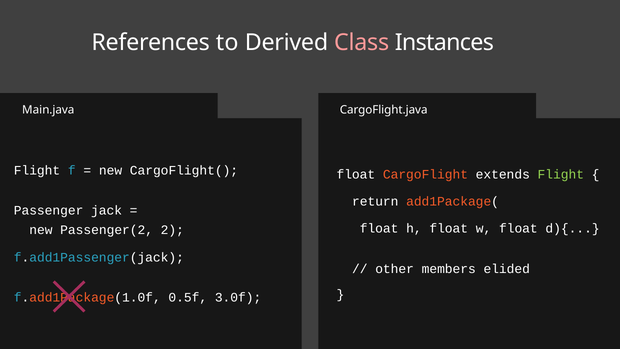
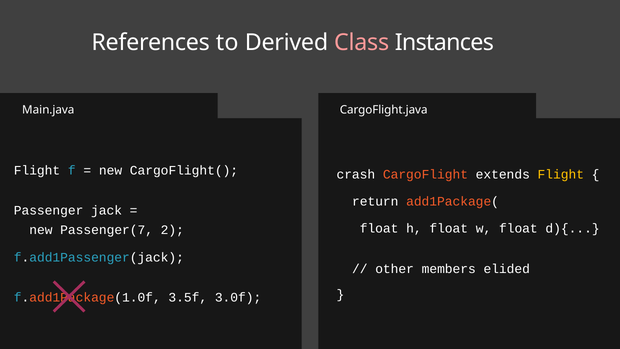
float at (356, 174): float -> crash
Flight at (561, 174) colour: light green -> yellow
Passenger(2: Passenger(2 -> Passenger(7
0.5f: 0.5f -> 3.5f
